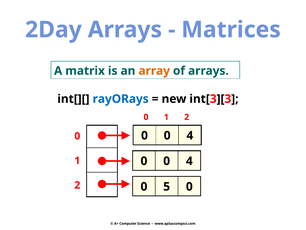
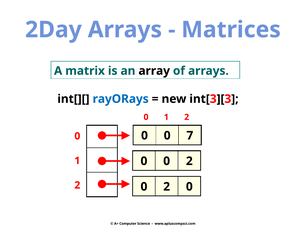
array colour: orange -> black
4 at (190, 135): 4 -> 7
4 at (189, 161): 4 -> 2
5 at (167, 186): 5 -> 2
